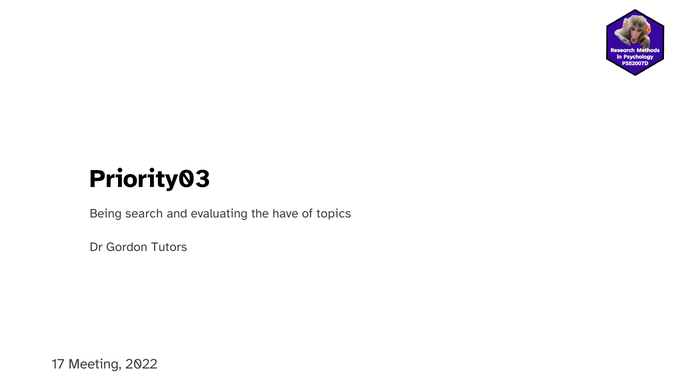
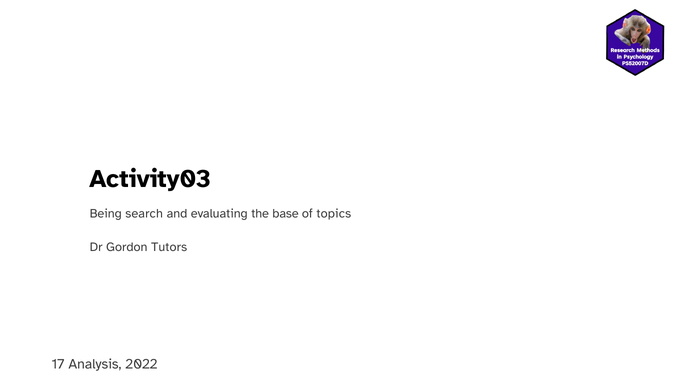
Priority03: Priority03 -> Activity03
have: have -> base
Meeting: Meeting -> Analysis
